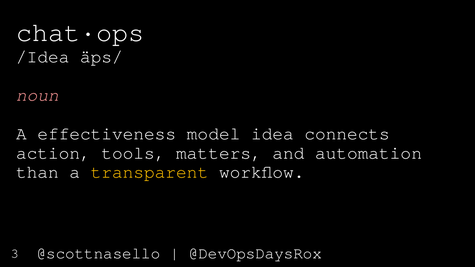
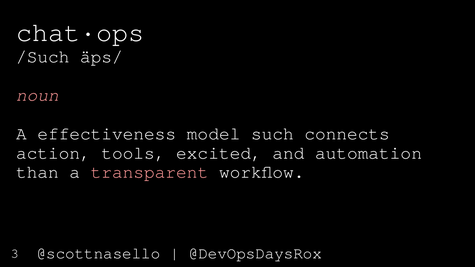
/Idea: /Idea -> /Such
idea: idea -> such
matters: matters -> excited
transparent colour: yellow -> pink
